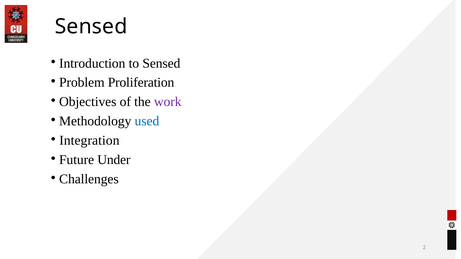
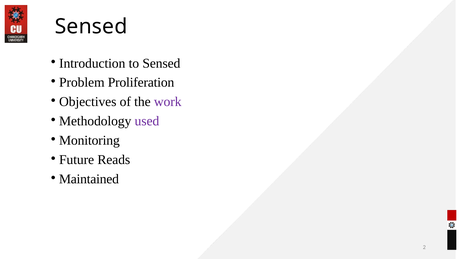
used colour: blue -> purple
Integration: Integration -> Monitoring
Under: Under -> Reads
Challenges: Challenges -> Maintained
